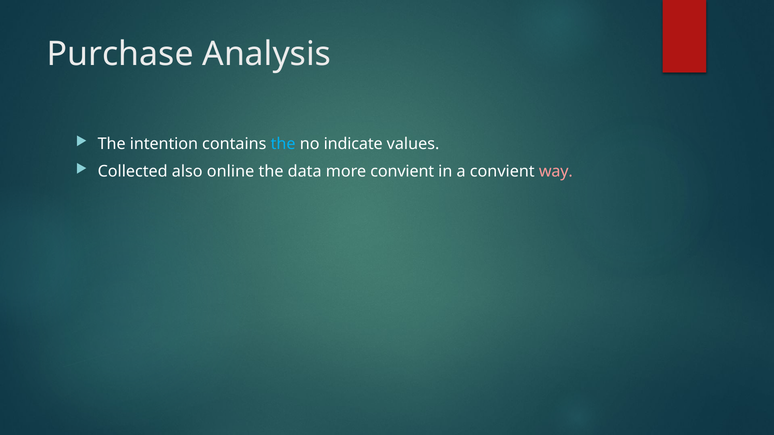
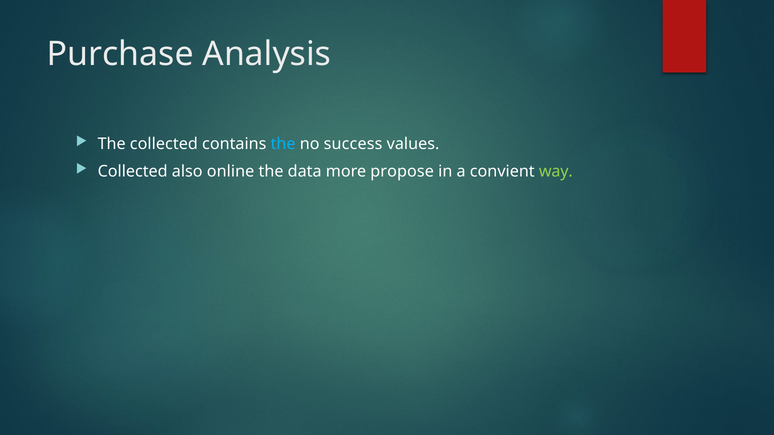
The intention: intention -> collected
indicate: indicate -> success
more convient: convient -> propose
way colour: pink -> light green
